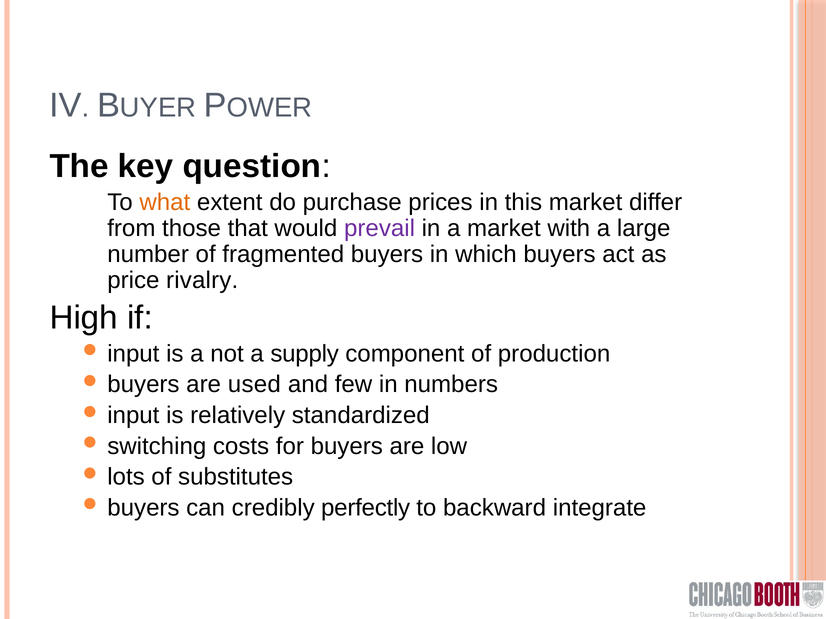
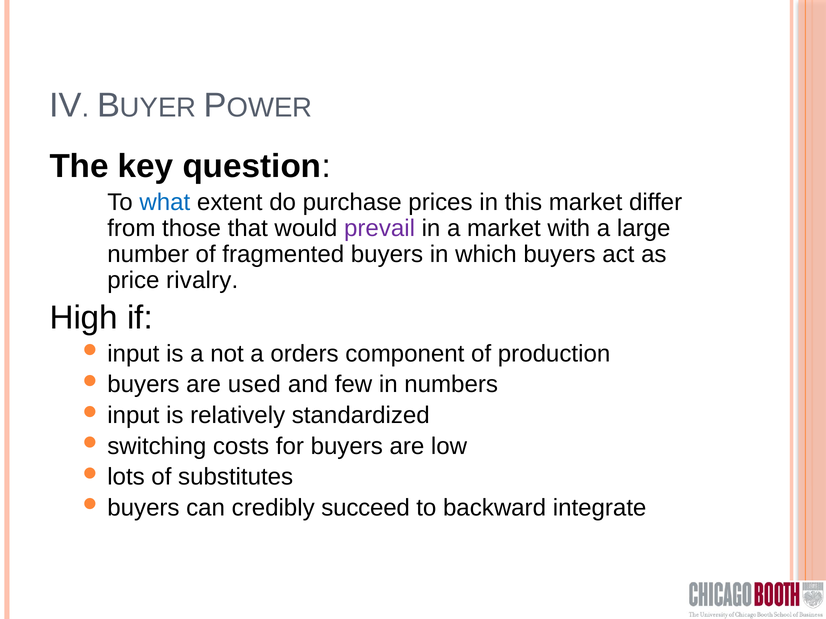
what colour: orange -> blue
supply: supply -> orders
perfectly: perfectly -> succeed
